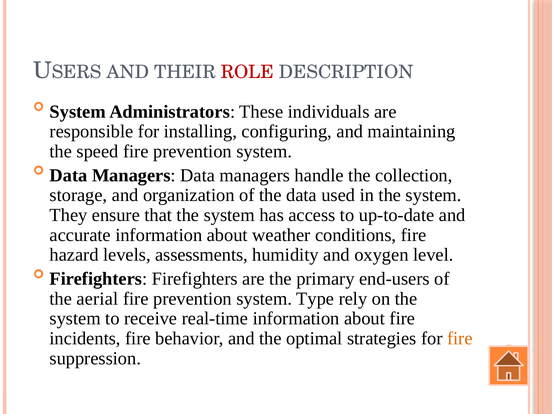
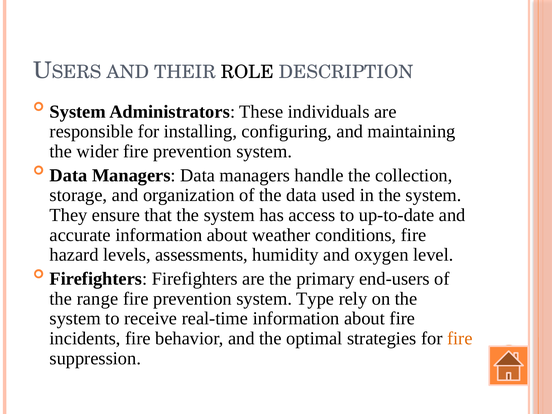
ROLE colour: red -> black
speed: speed -> wider
aerial: aerial -> range
